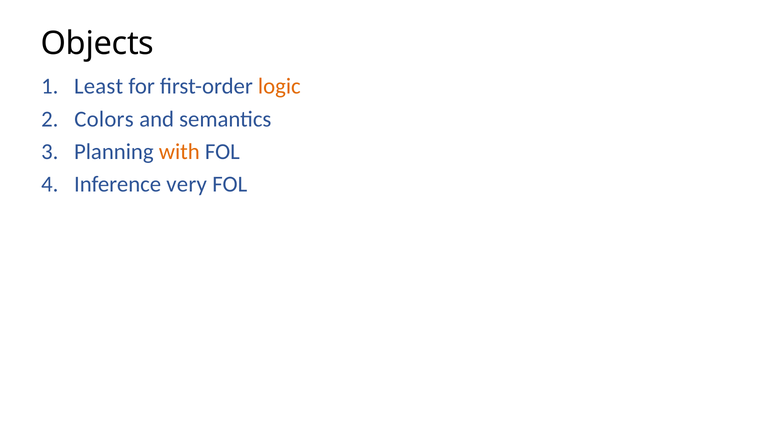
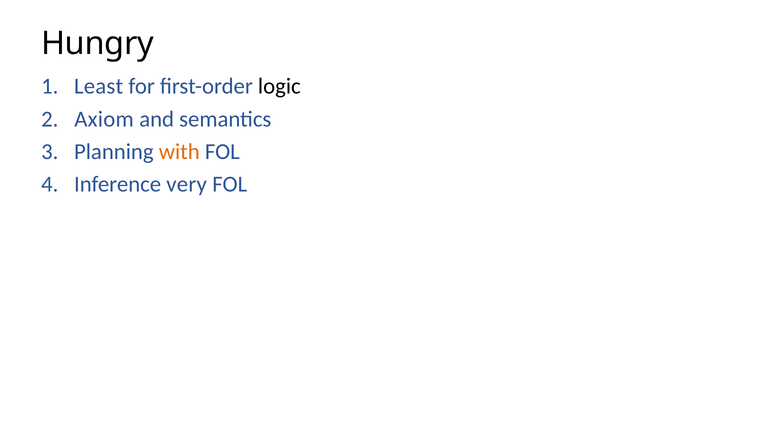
Objects: Objects -> Hungry
logic colour: orange -> black
Colors: Colors -> Axiom
